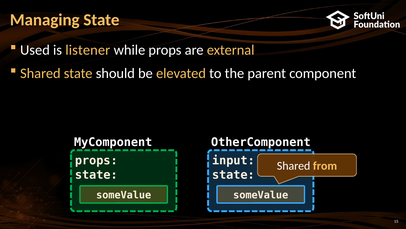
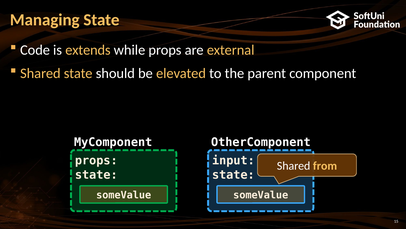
Used: Used -> Code
listener: listener -> extends
